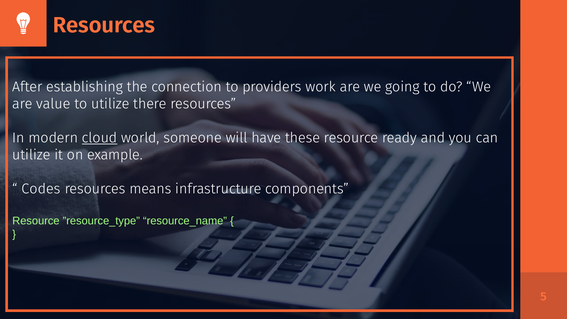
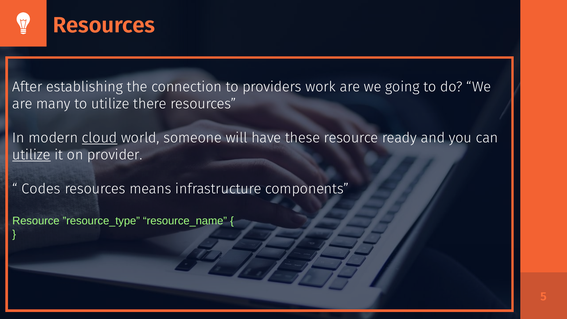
value: value -> many
utilize at (31, 155) underline: none -> present
example: example -> provider
